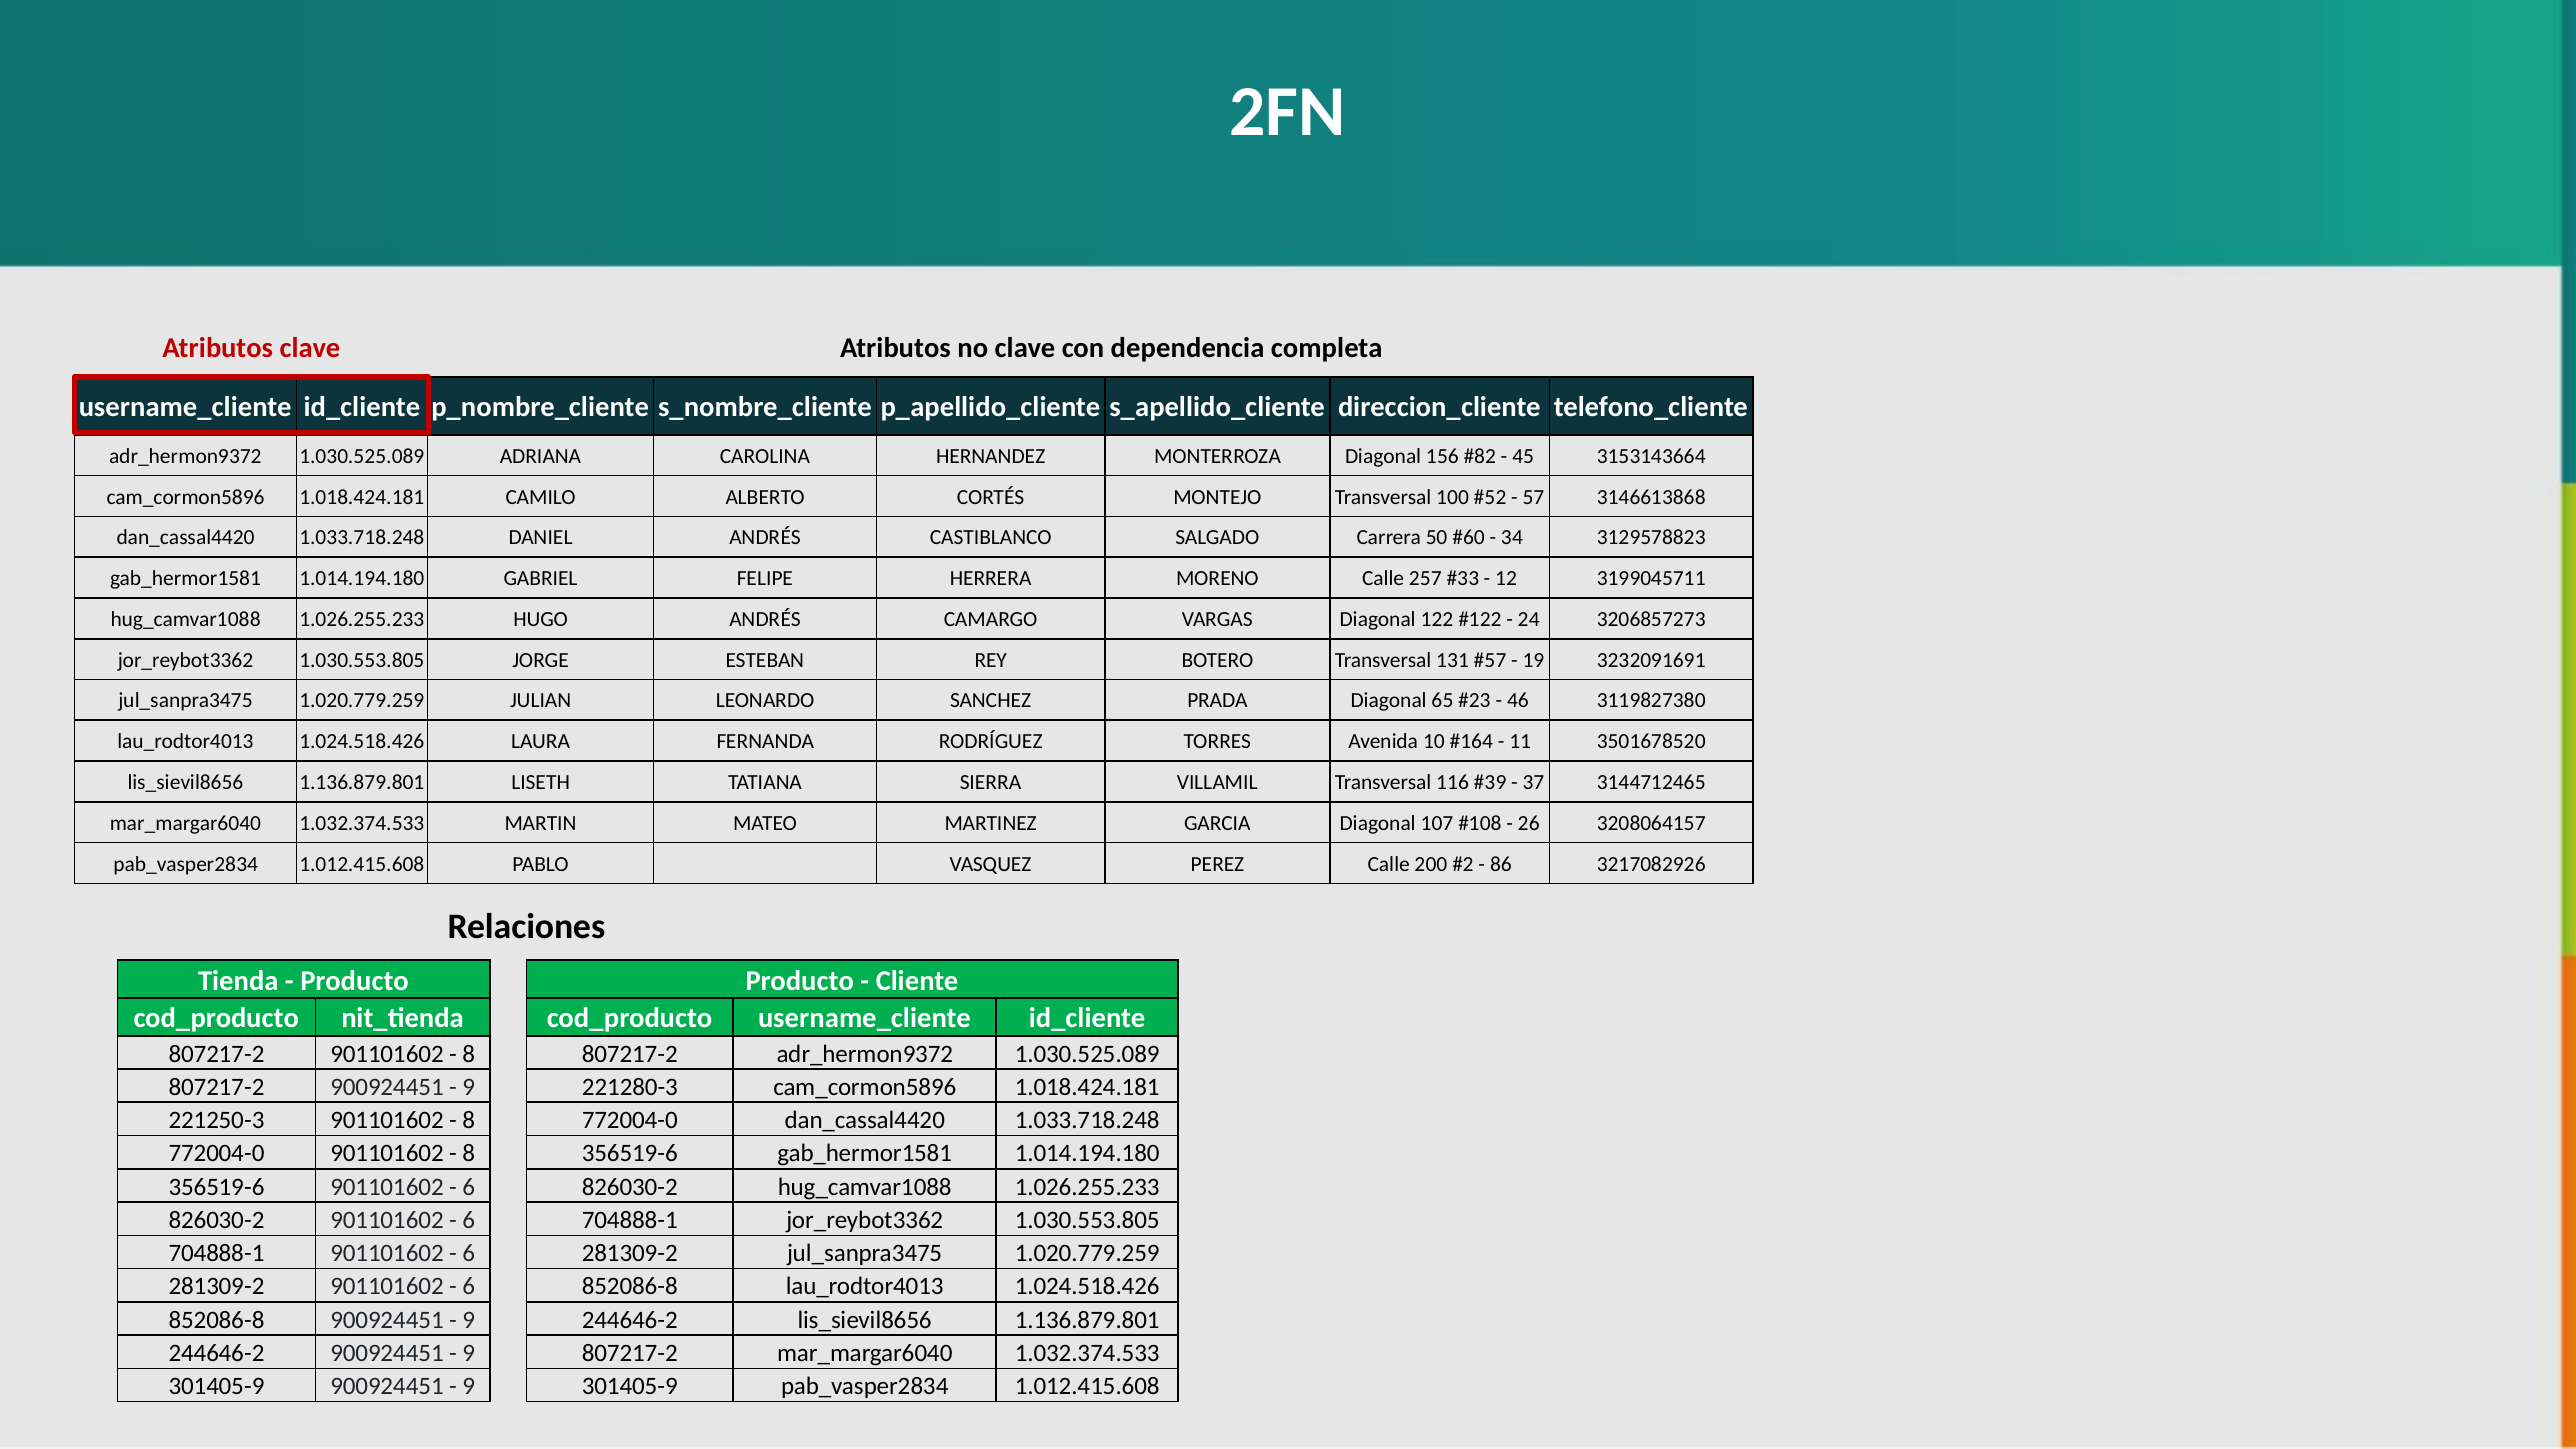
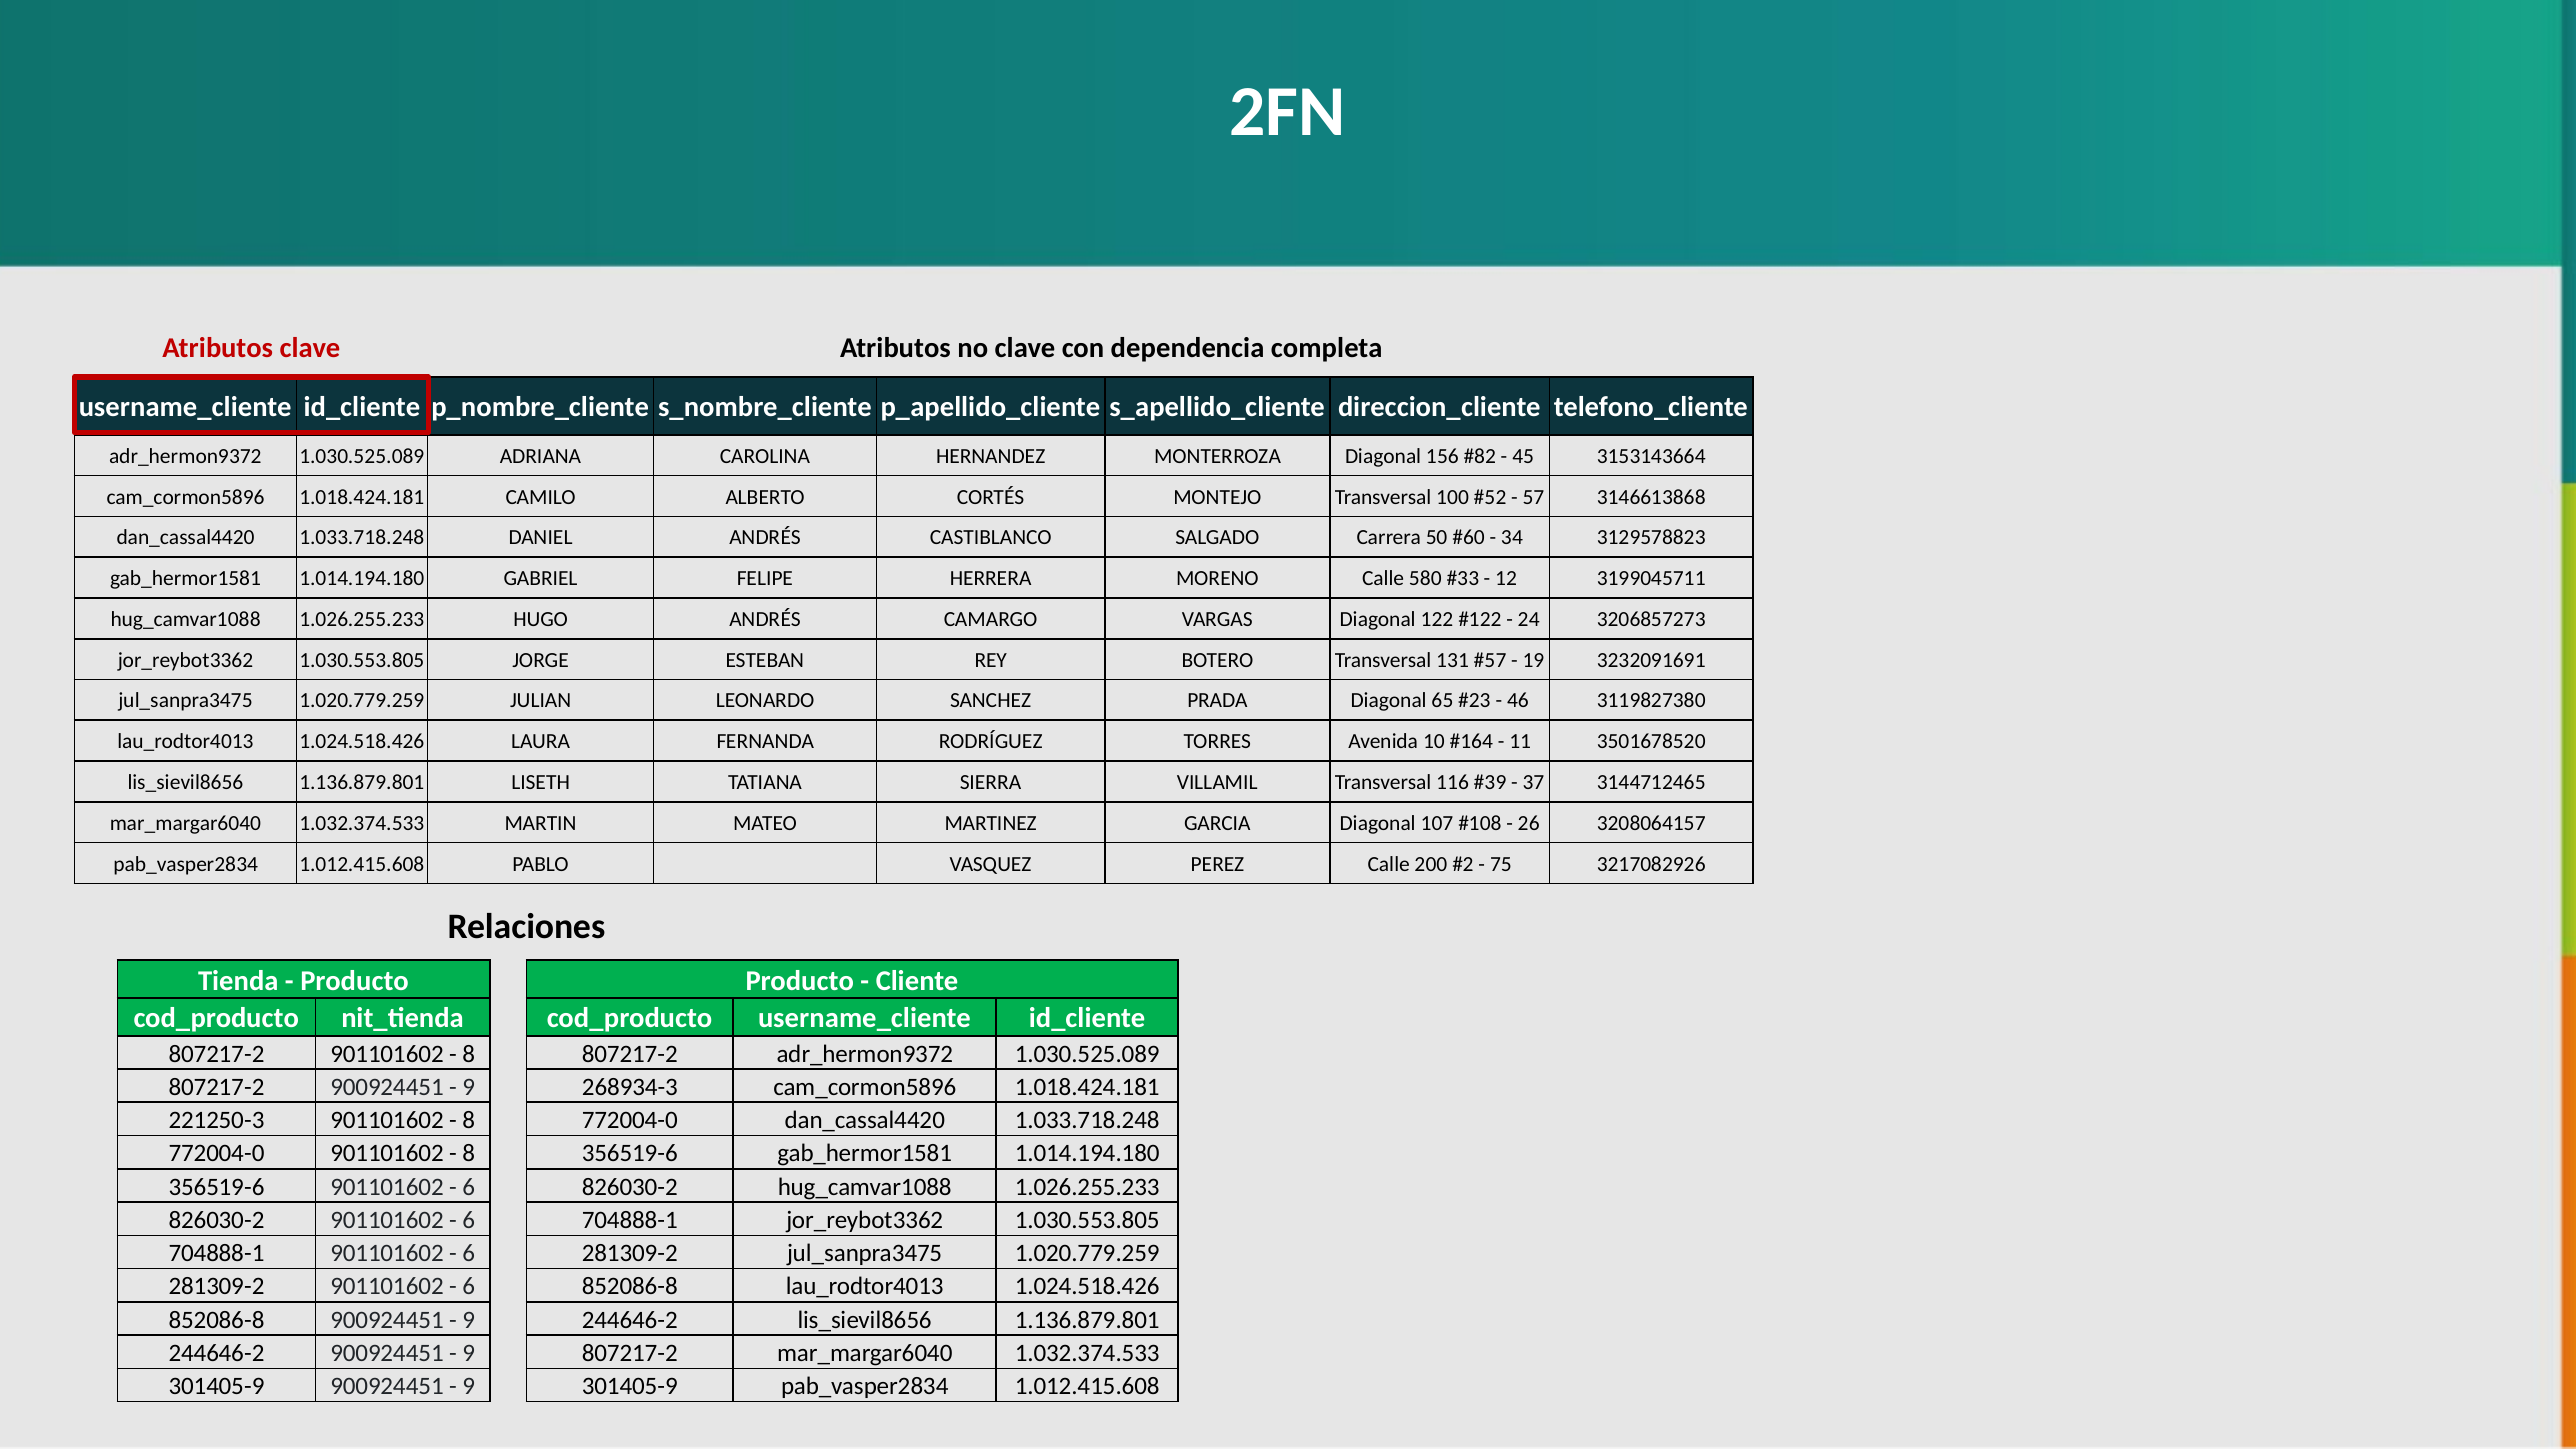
257: 257 -> 580
86: 86 -> 75
221280-3: 221280-3 -> 268934-3
